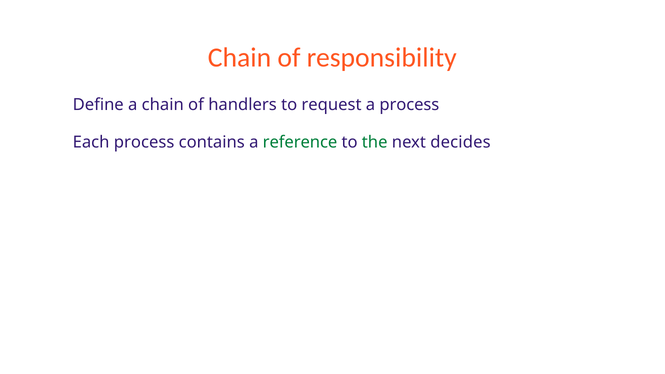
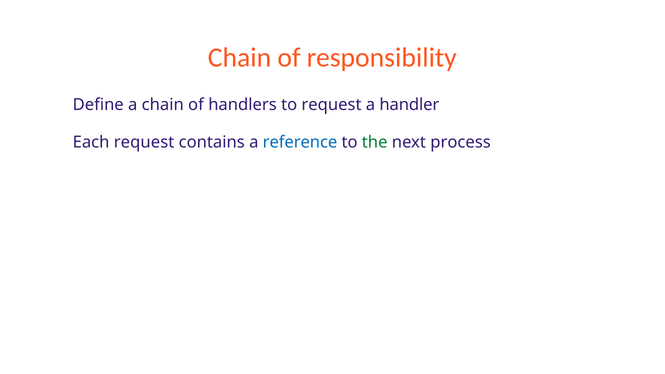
a process: process -> handler
Each process: process -> request
reference colour: green -> blue
decides: decides -> process
